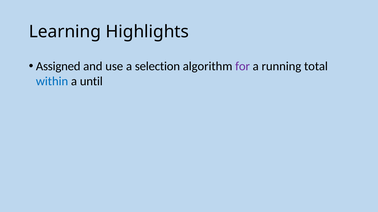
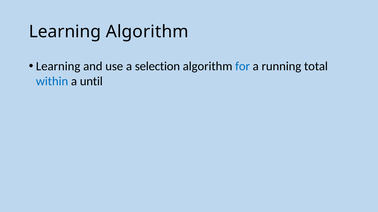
Learning Highlights: Highlights -> Algorithm
Assigned at (58, 66): Assigned -> Learning
for colour: purple -> blue
